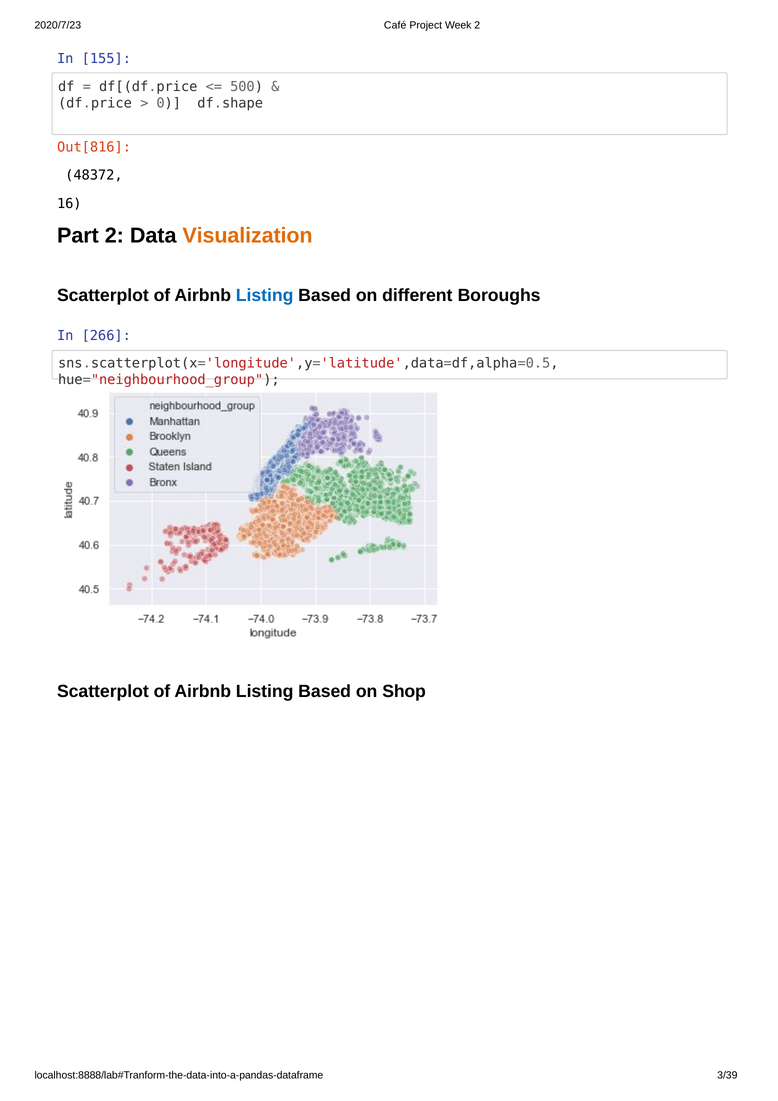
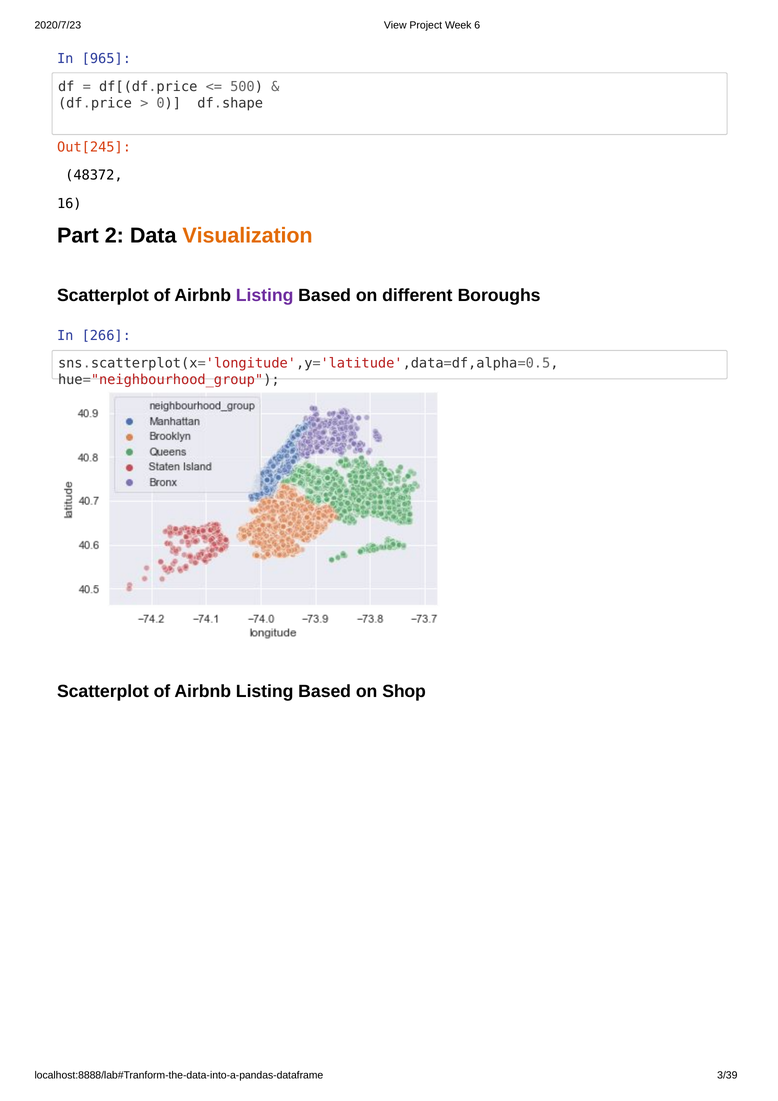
Café: Café -> View
Week 2: 2 -> 6
155: 155 -> 965
Out[816: Out[816 -> Out[245
Listing at (265, 295) colour: blue -> purple
